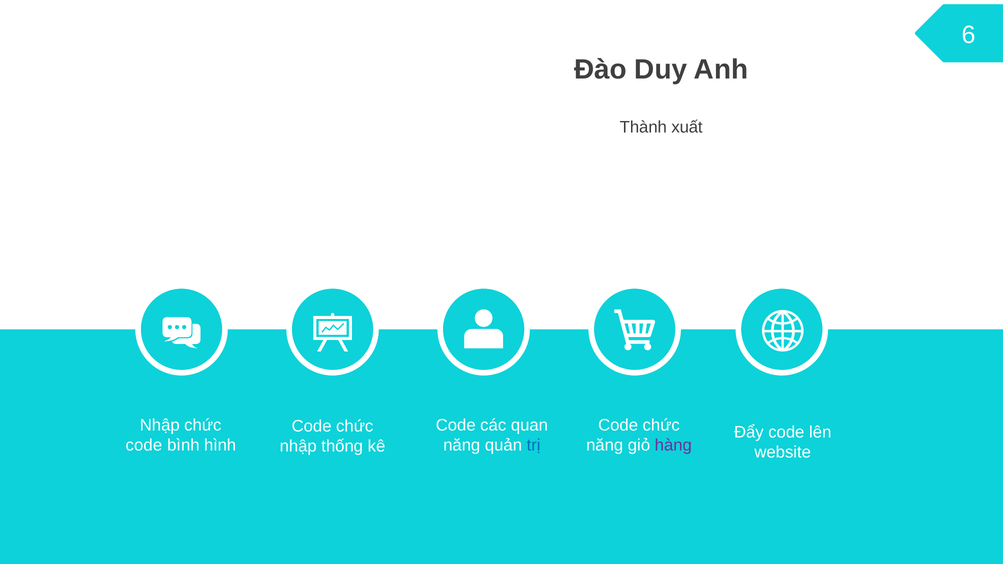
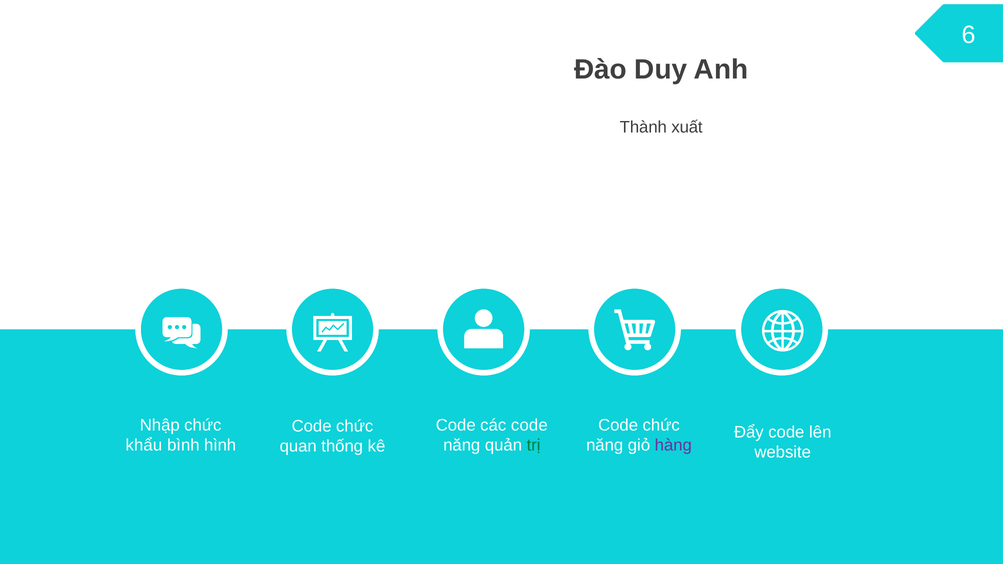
các quan: quan -> code
code at (144, 446): code -> khẩu
trị colour: blue -> green
nhập at (298, 446): nhập -> quan
